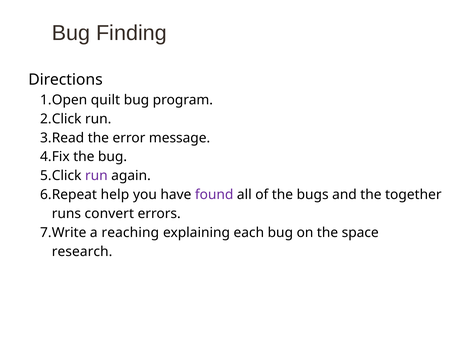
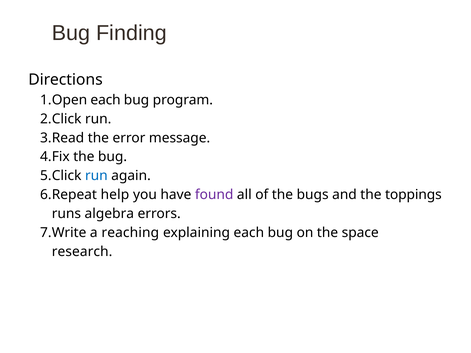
quilt at (105, 100): quilt -> each
run at (96, 176) colour: purple -> blue
together: together -> toppings
convert: convert -> algebra
